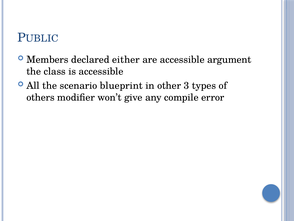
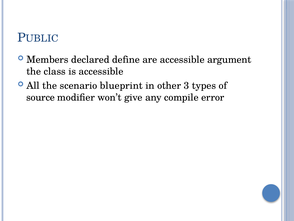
either: either -> define
others: others -> source
